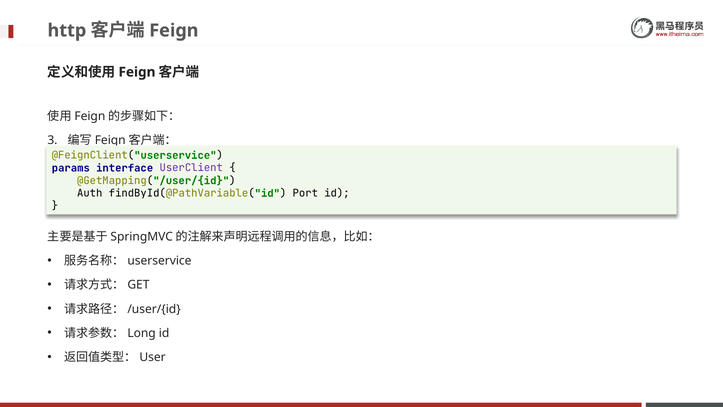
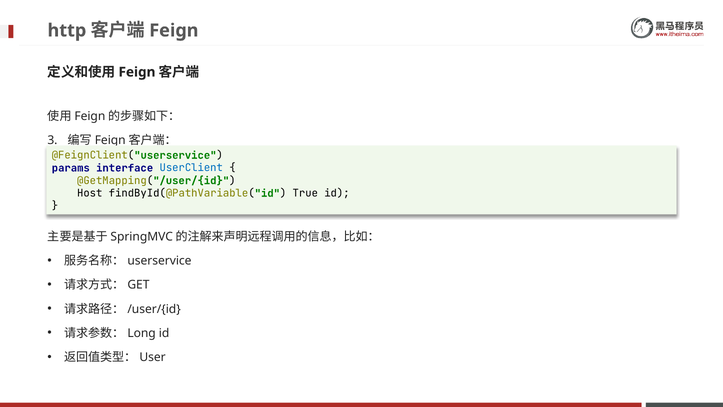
UserClient colour: purple -> blue
Auth: Auth -> Host
Port: Port -> True
